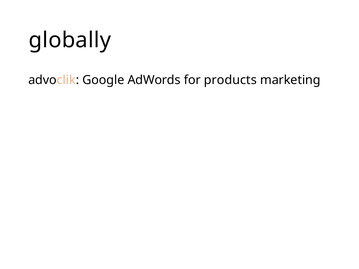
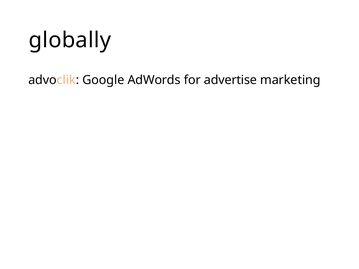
products: products -> advertise
